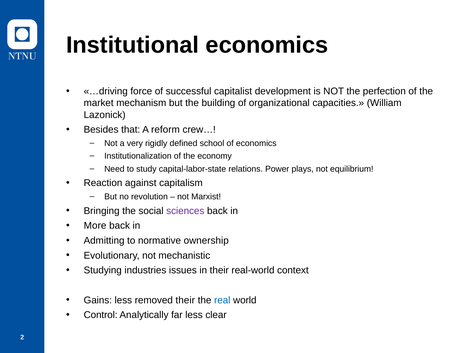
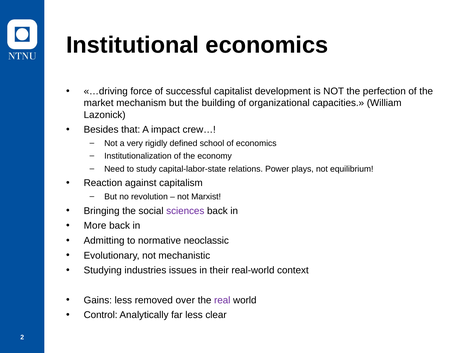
reform: reform -> impact
ownership: ownership -> neoclassic
removed their: their -> over
real colour: blue -> purple
